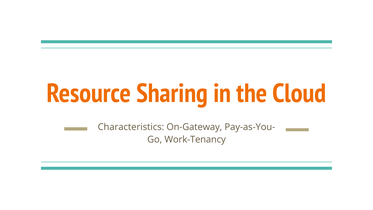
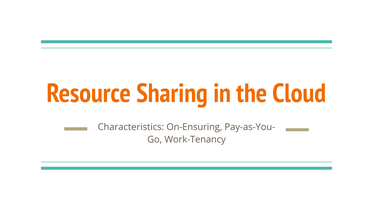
On-Gateway: On-Gateway -> On-Ensuring
